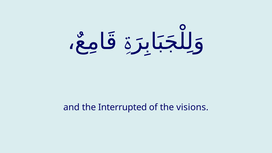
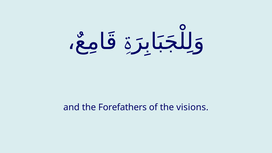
Interrupted: Interrupted -> Forefathers
